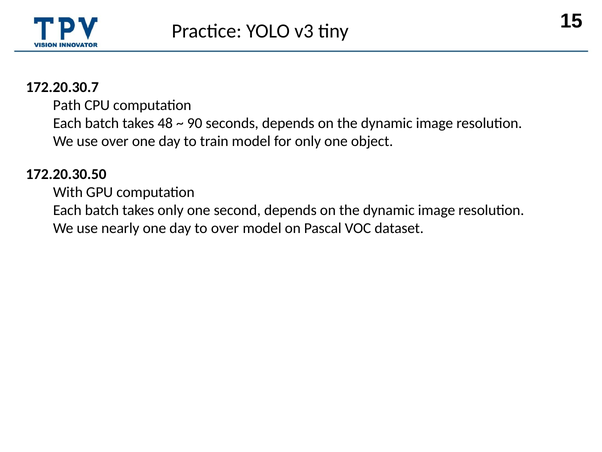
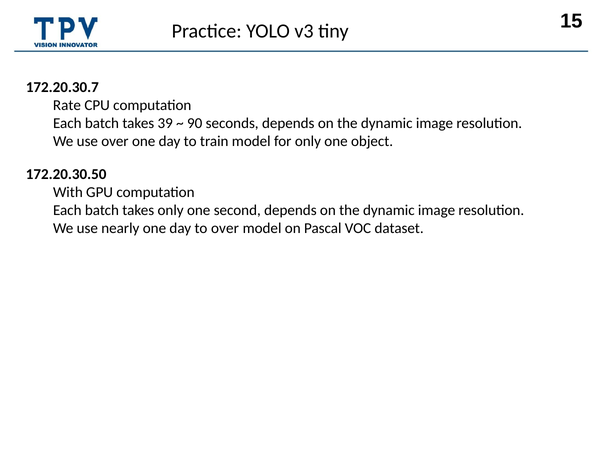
Path: Path -> Rate
48: 48 -> 39
